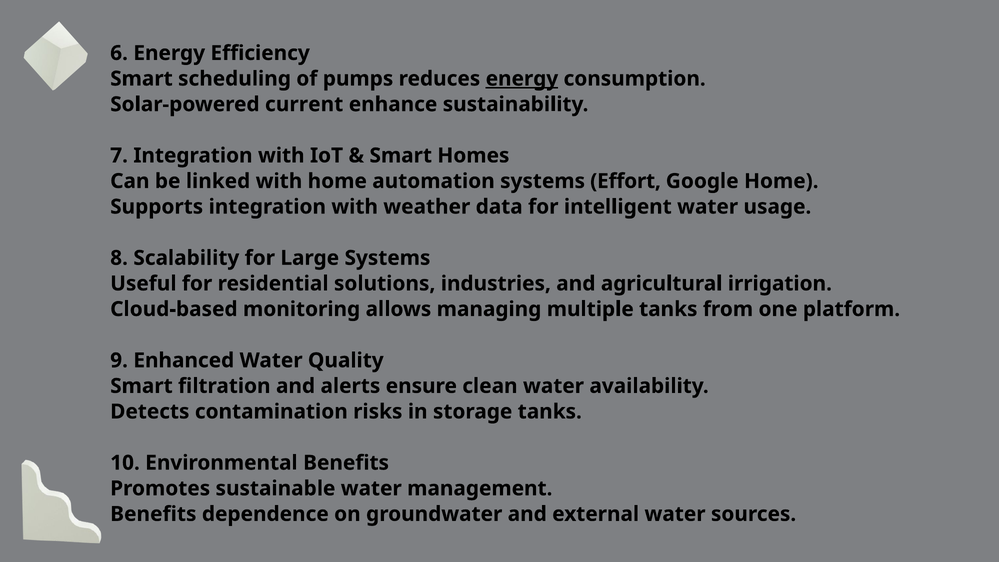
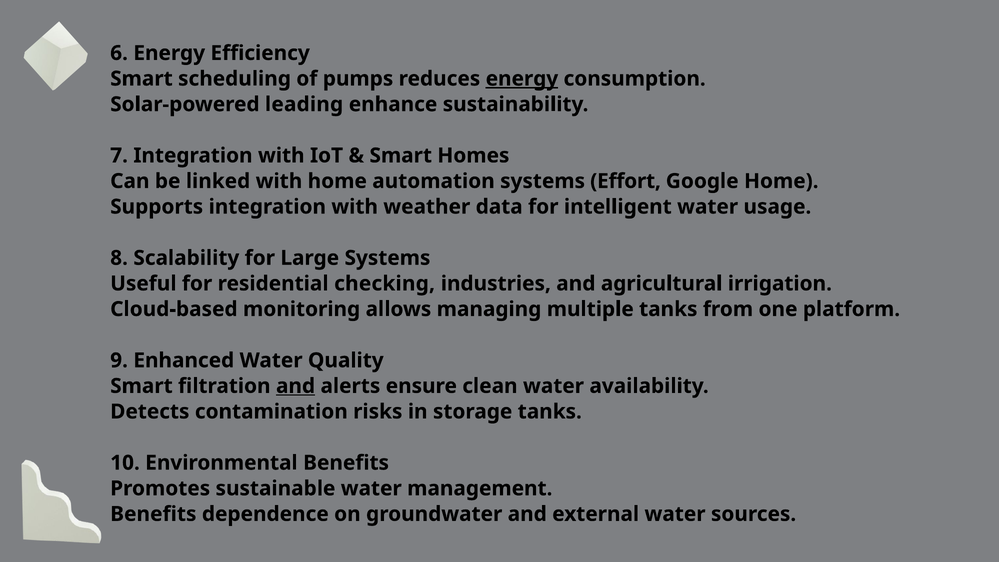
current: current -> leading
solutions: solutions -> checking
and at (296, 386) underline: none -> present
